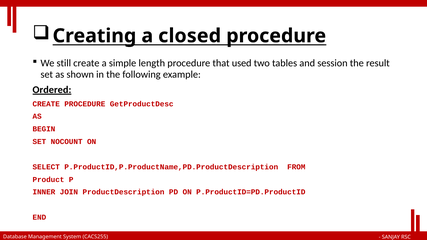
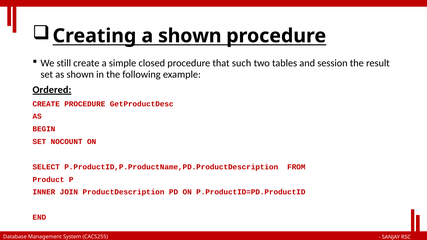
a closed: closed -> shown
length: length -> closed
used: used -> such
